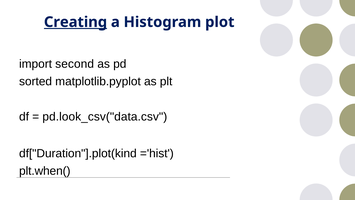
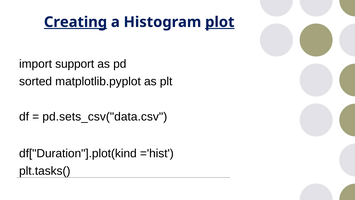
plot underline: none -> present
second: second -> support
pd.look_csv("data.csv: pd.look_csv("data.csv -> pd.sets_csv("data.csv
plt.when(: plt.when( -> plt.tasks(
